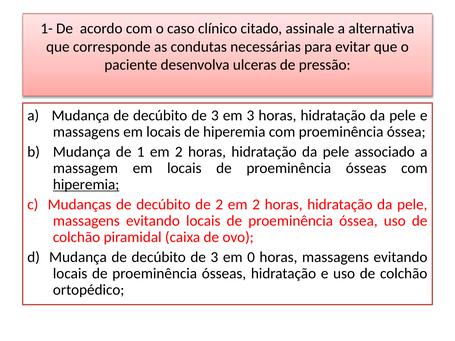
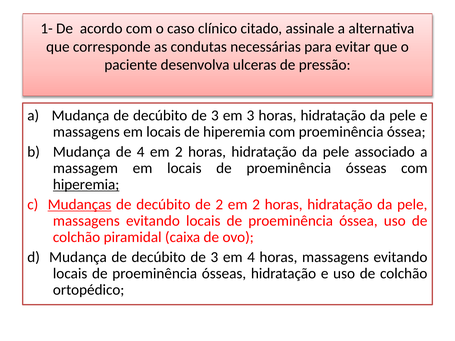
de 1: 1 -> 4
Mudanças underline: none -> present
em 0: 0 -> 4
